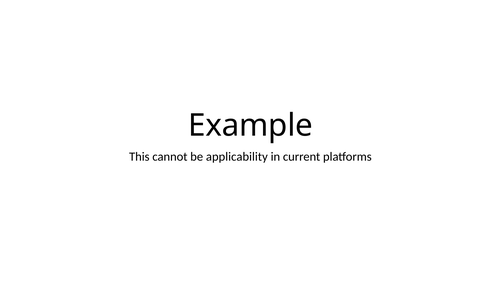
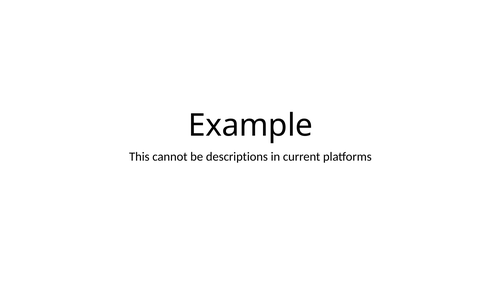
applicability: applicability -> descriptions
